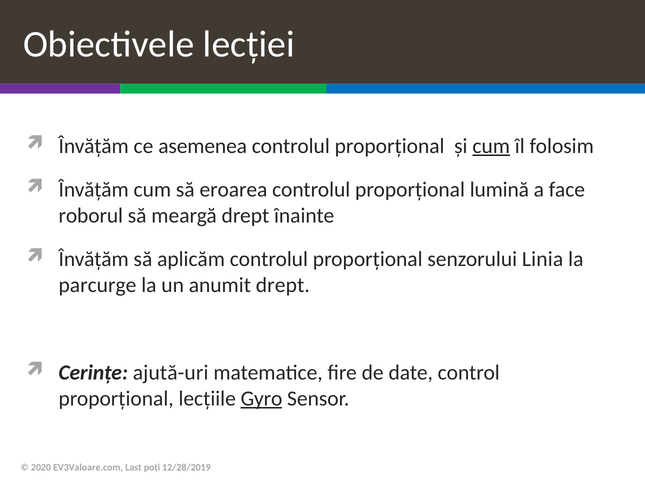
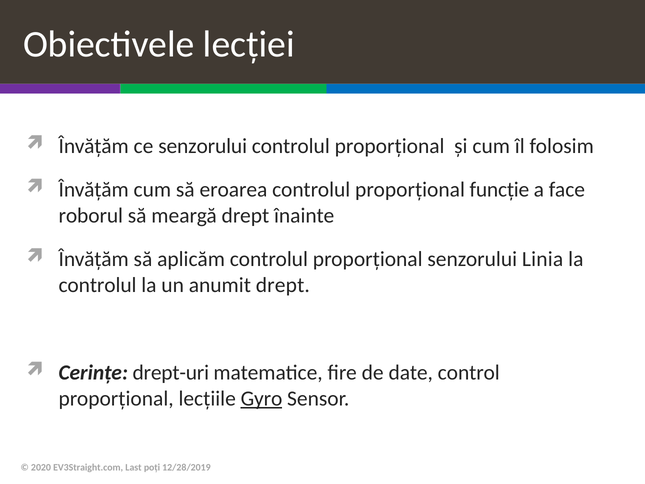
ce asemenea: asemenea -> senzorului
cum at (491, 146) underline: present -> none
lumină: lumină -> funcție
parcurge at (97, 285): parcurge -> controlul
ajută-uri: ajută-uri -> drept-uri
EV3Valoare.com: EV3Valoare.com -> EV3Straight.com
